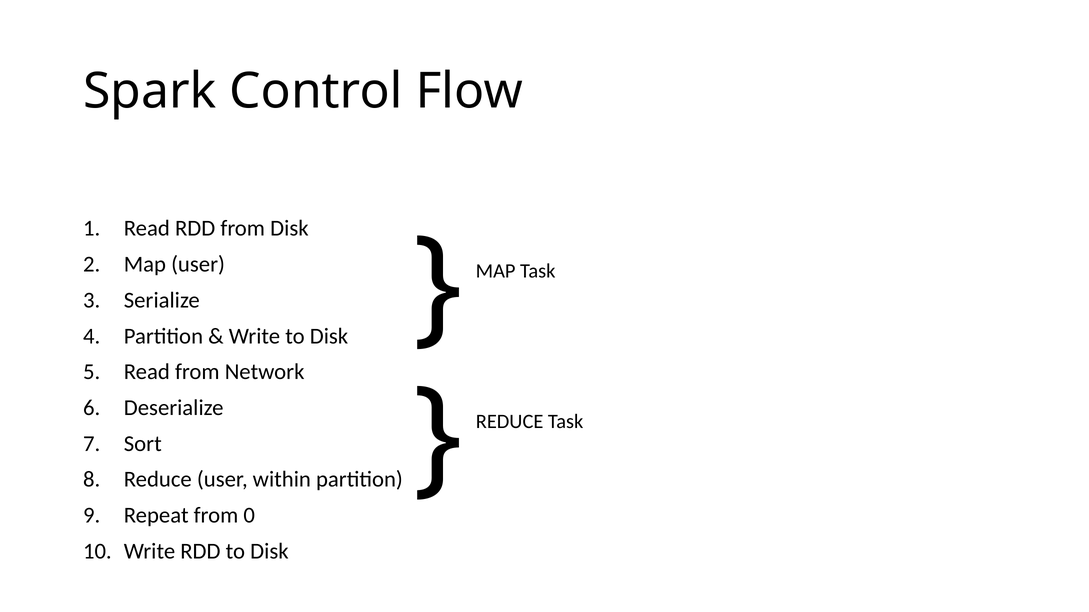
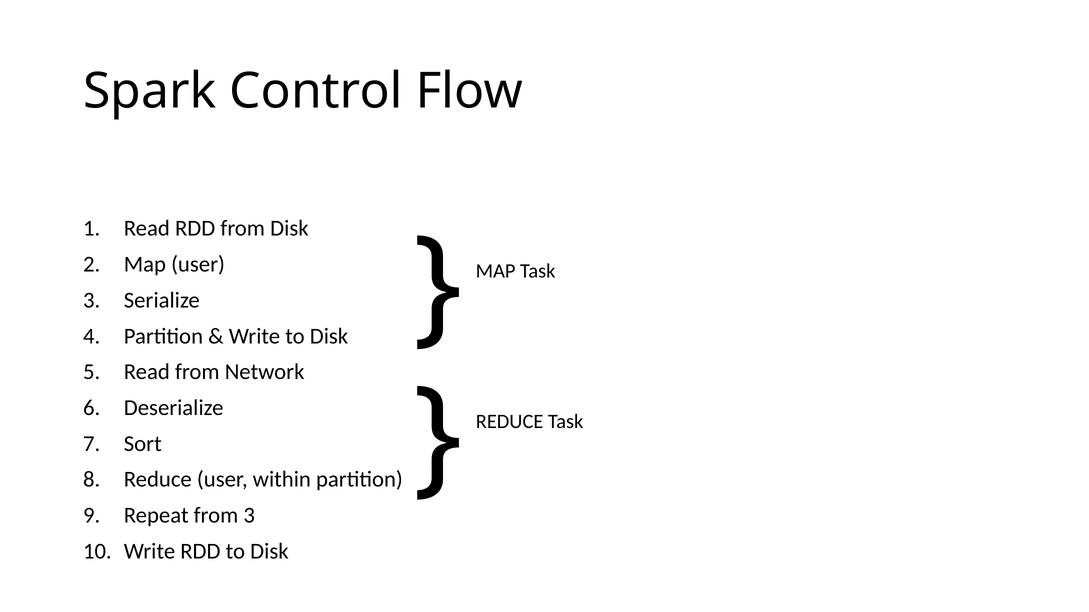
from 0: 0 -> 3
